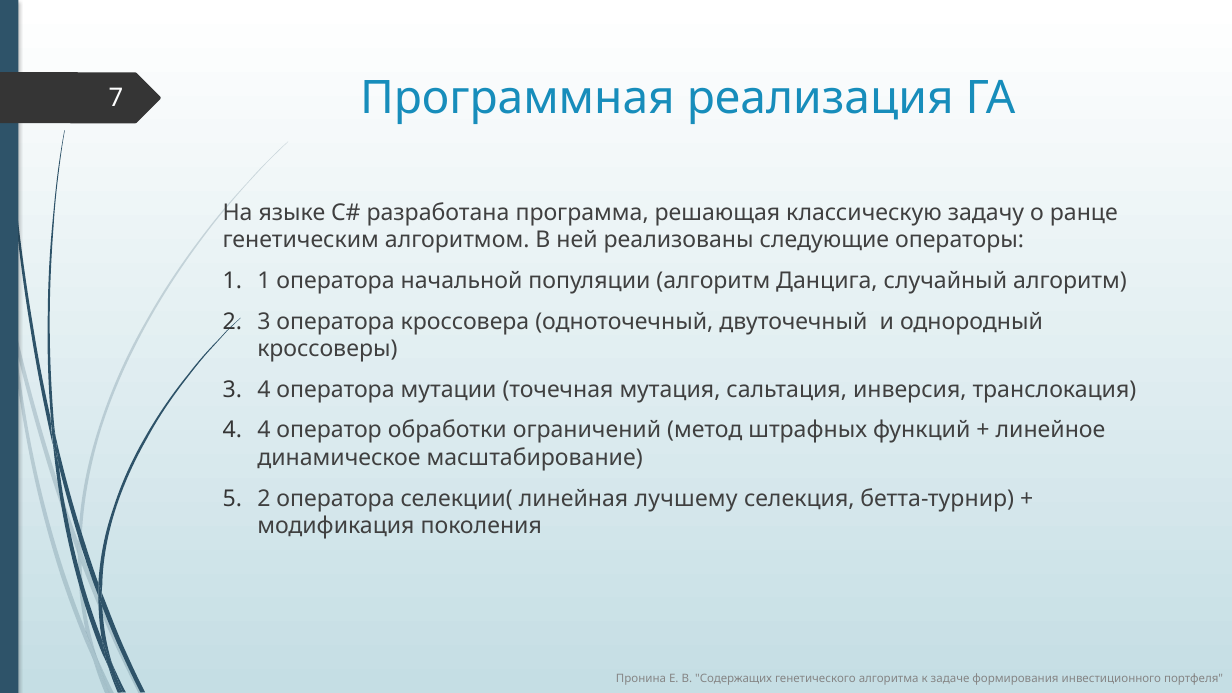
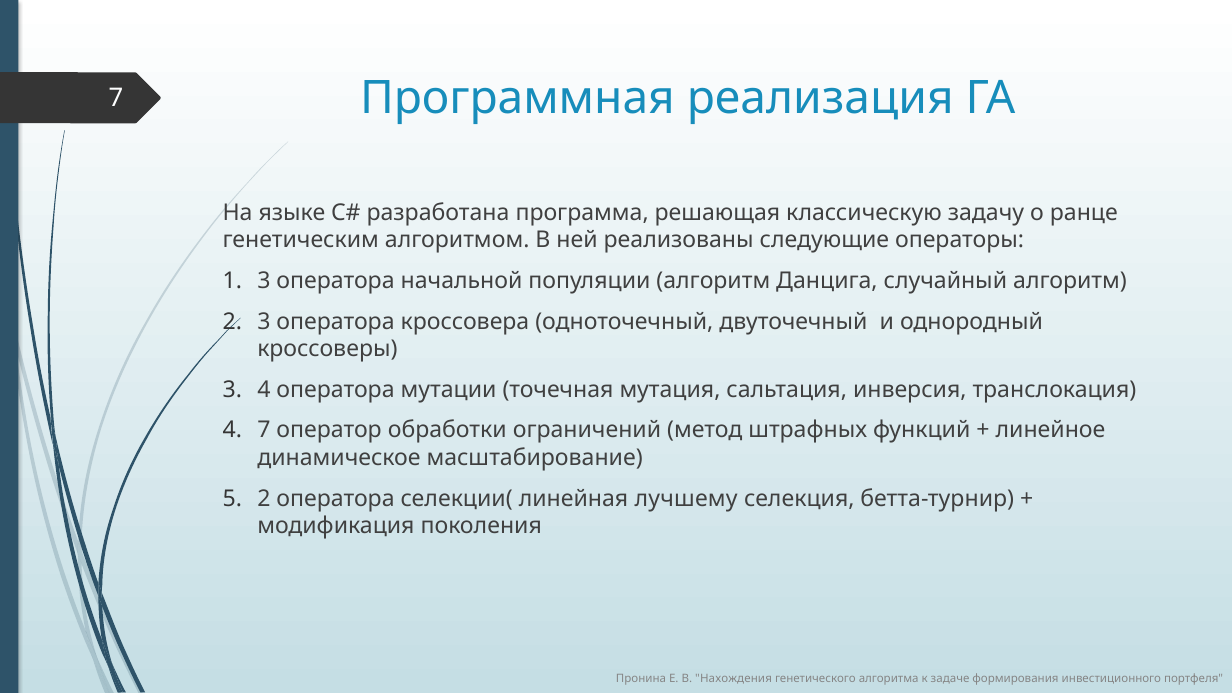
1 1: 1 -> 3
4 4: 4 -> 7
Содержащих: Содержащих -> Нахождения
